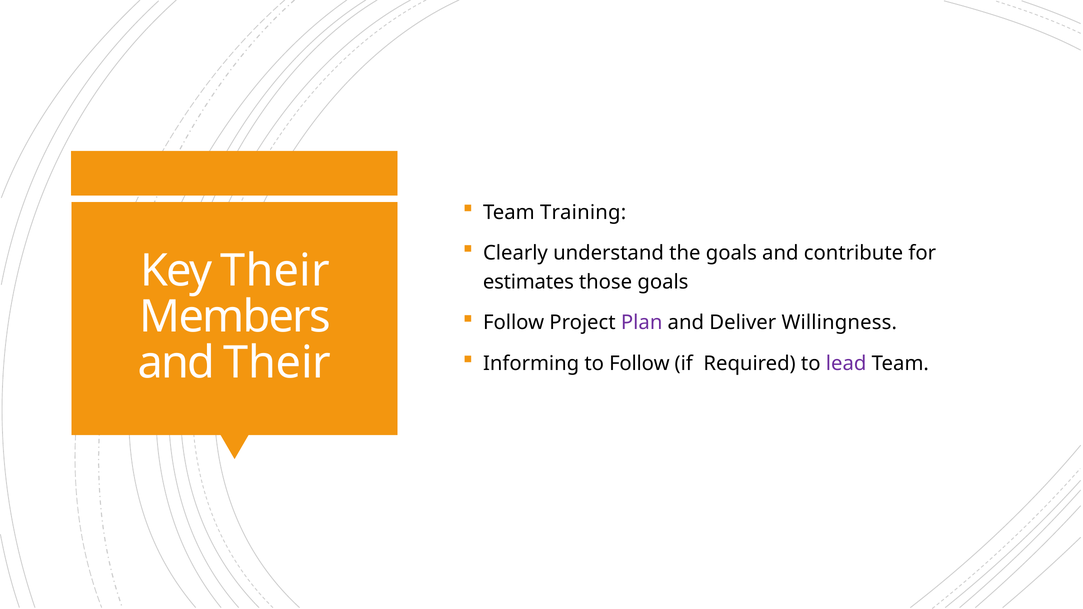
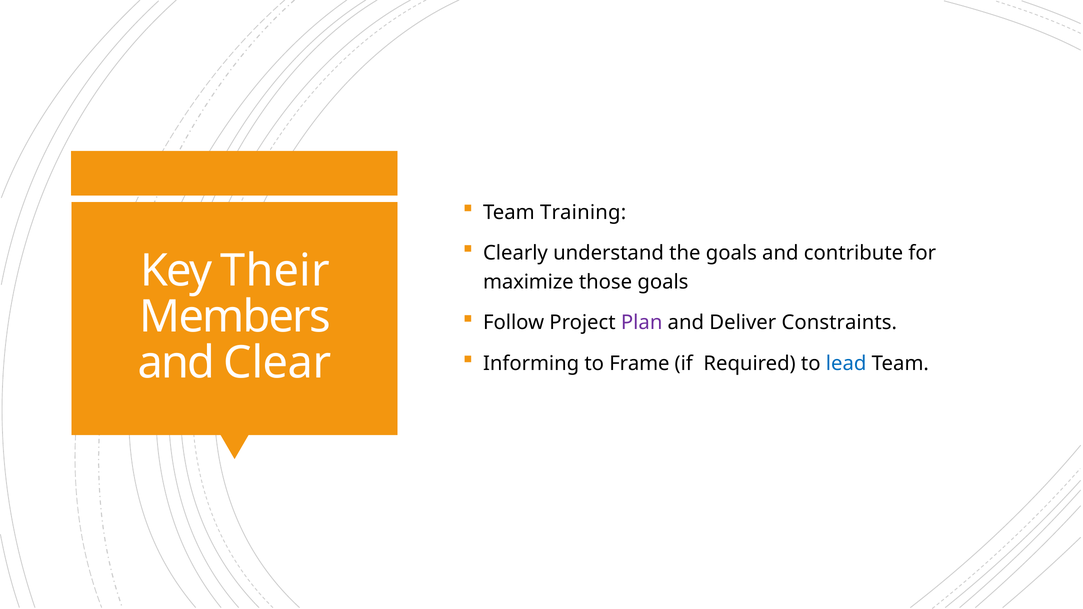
estimates: estimates -> maximize
Willingness: Willingness -> Constraints
and Their: Their -> Clear
to Follow: Follow -> Frame
lead colour: purple -> blue
